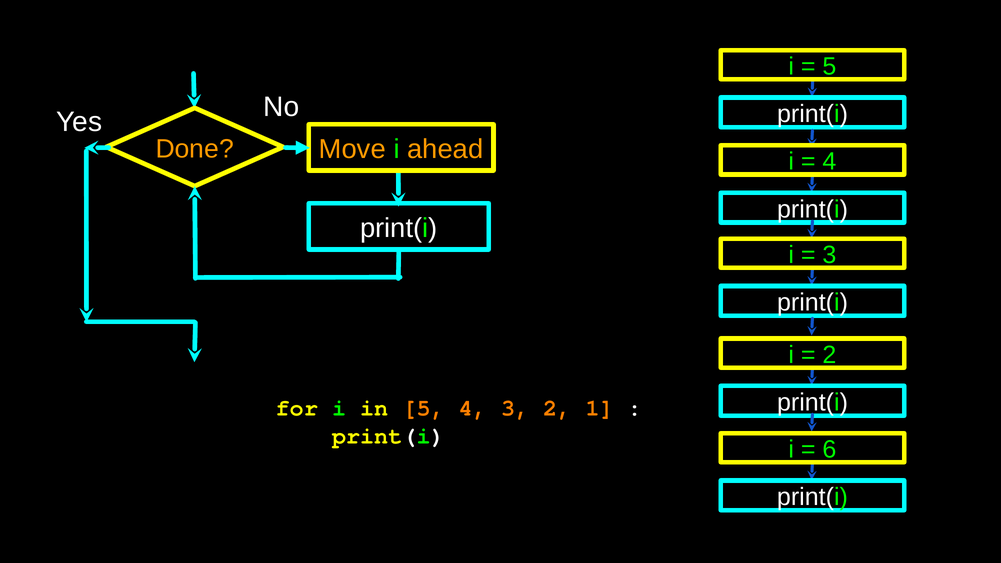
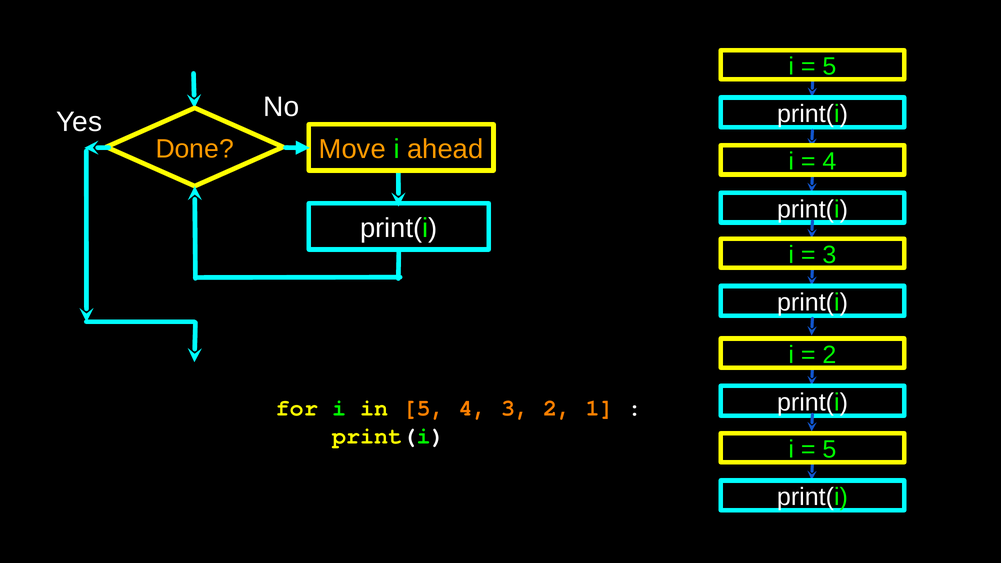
6 at (829, 450): 6 -> 5
